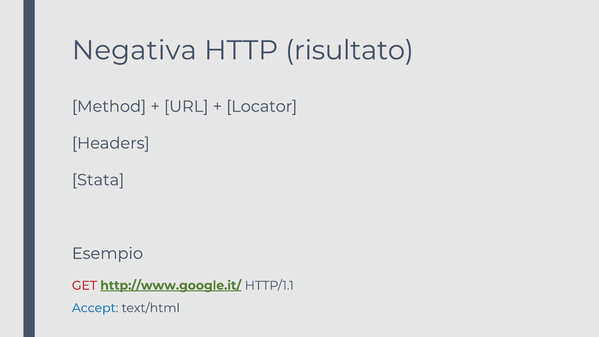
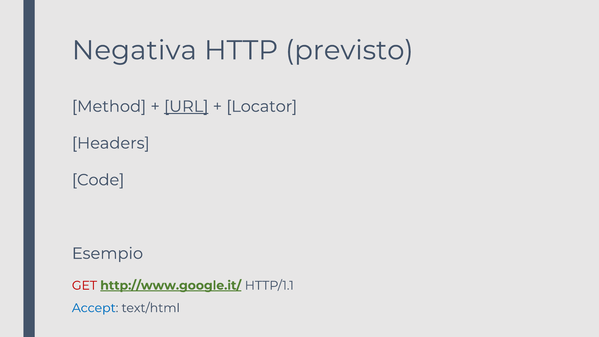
risultato: risultato -> previsto
URL underline: none -> present
Stata: Stata -> Code
